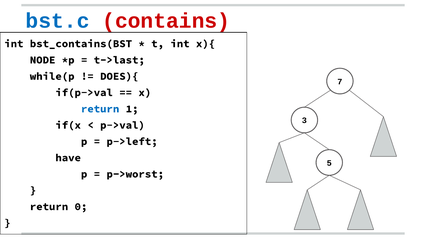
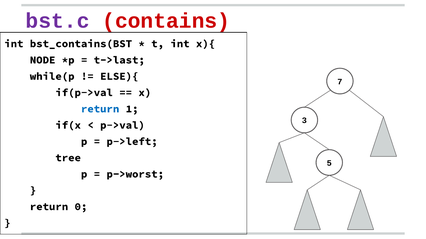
bst.c colour: blue -> purple
DOES){: DOES){ -> ELSE){
have: have -> tree
